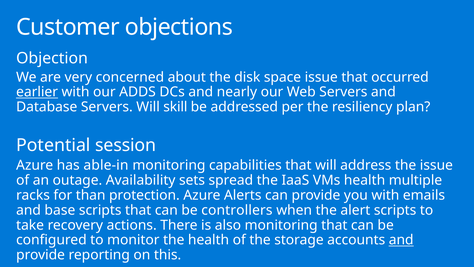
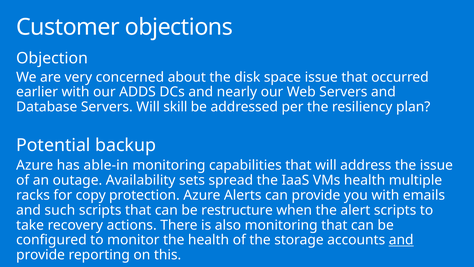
earlier underline: present -> none
session: session -> backup
than: than -> copy
base: base -> such
controllers: controllers -> restructure
